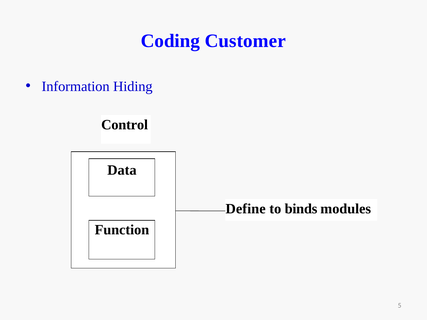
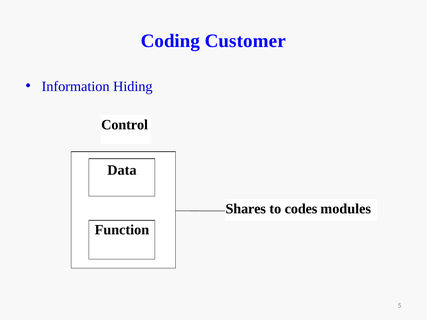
Define: Define -> Shares
binds: binds -> codes
